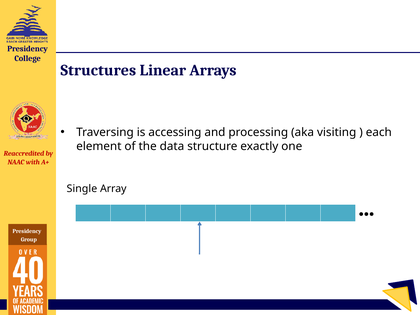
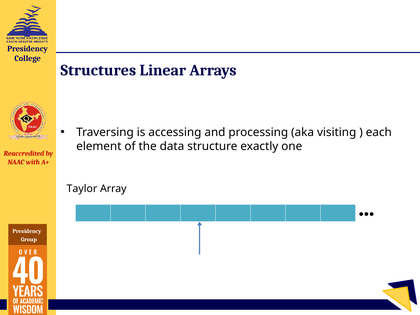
Single: Single -> Taylor
